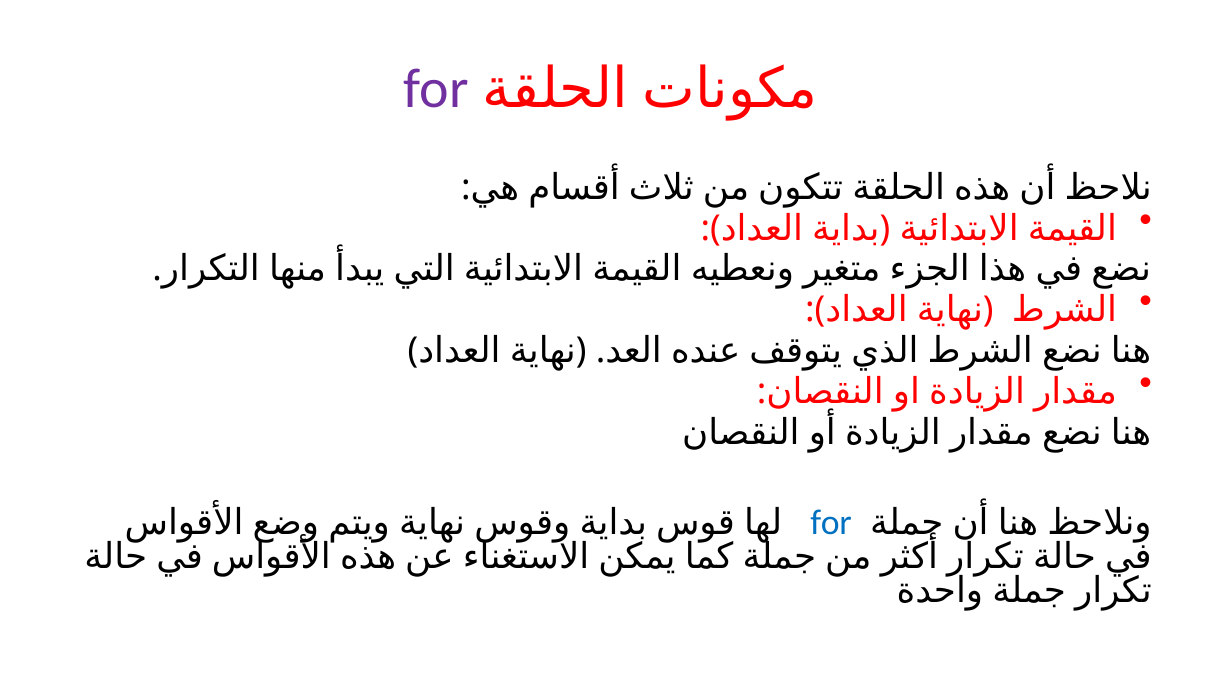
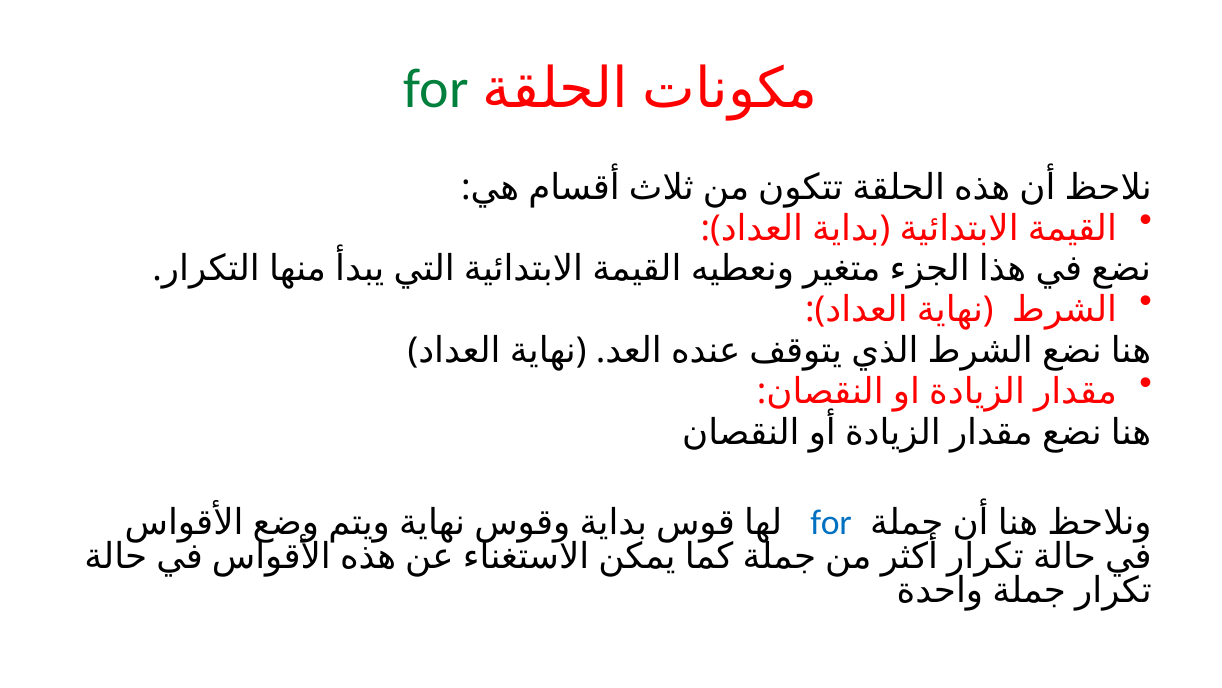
for at (436, 89) colour: purple -> green
